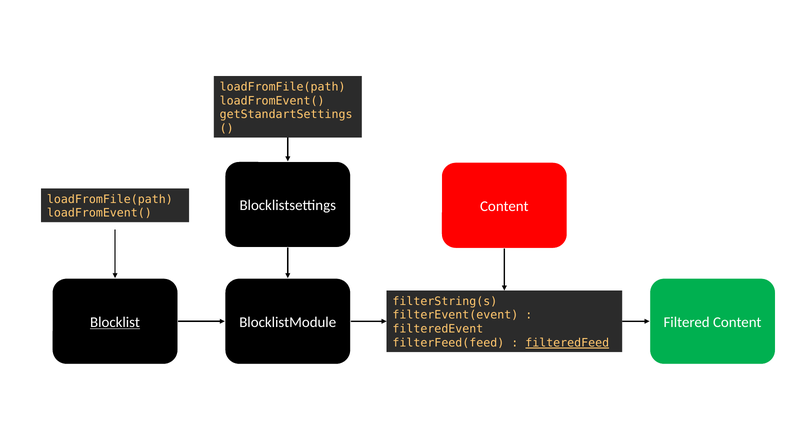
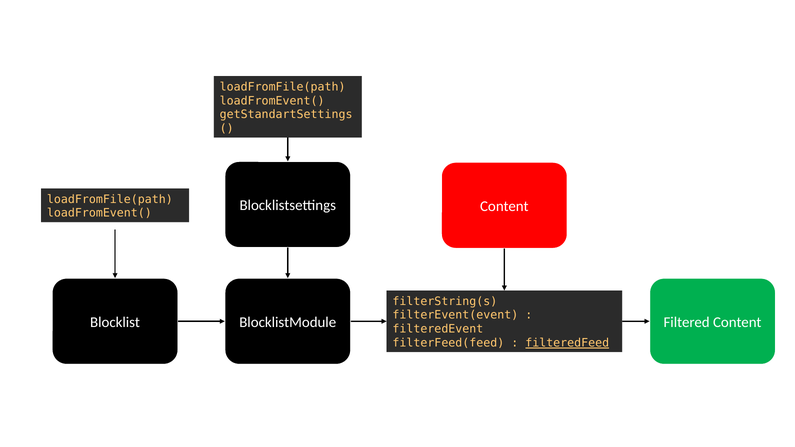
Blocklist underline: present -> none
